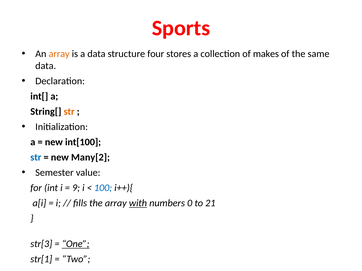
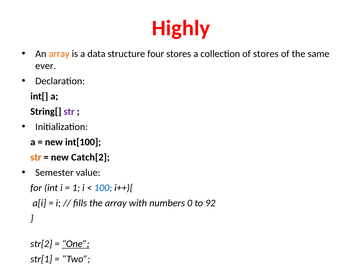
Sports: Sports -> Highly
of makes: makes -> stores
data at (46, 66): data -> ever
str at (69, 112) colour: orange -> purple
str at (36, 158) colour: blue -> orange
Many[2: Many[2 -> Catch[2
9: 9 -> 1
with underline: present -> none
21: 21 -> 92
str[3: str[3 -> str[2
